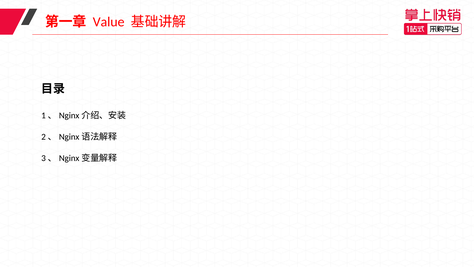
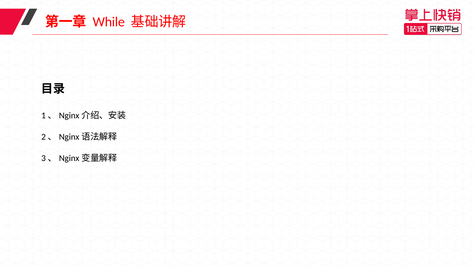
Value: Value -> While
